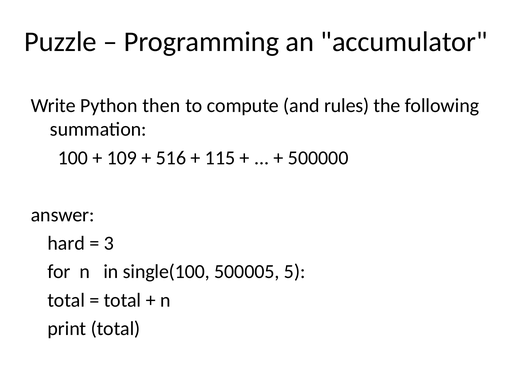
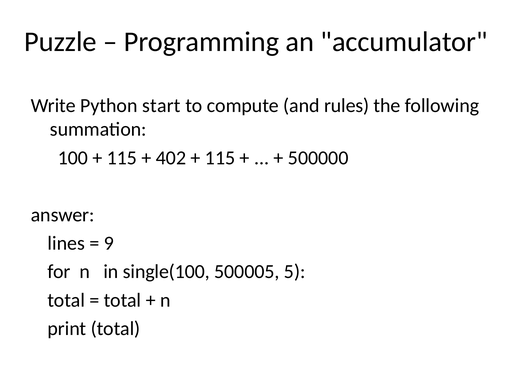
then: then -> start
109 at (122, 158): 109 -> 115
516: 516 -> 402
hard: hard -> lines
3: 3 -> 9
